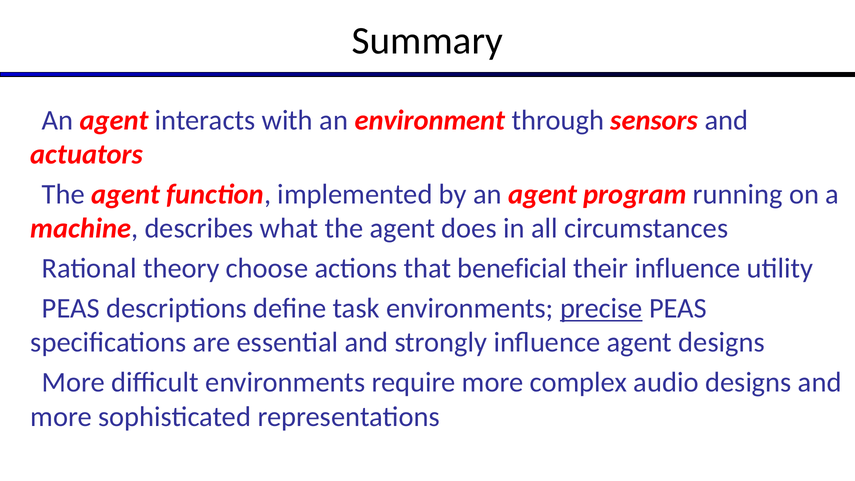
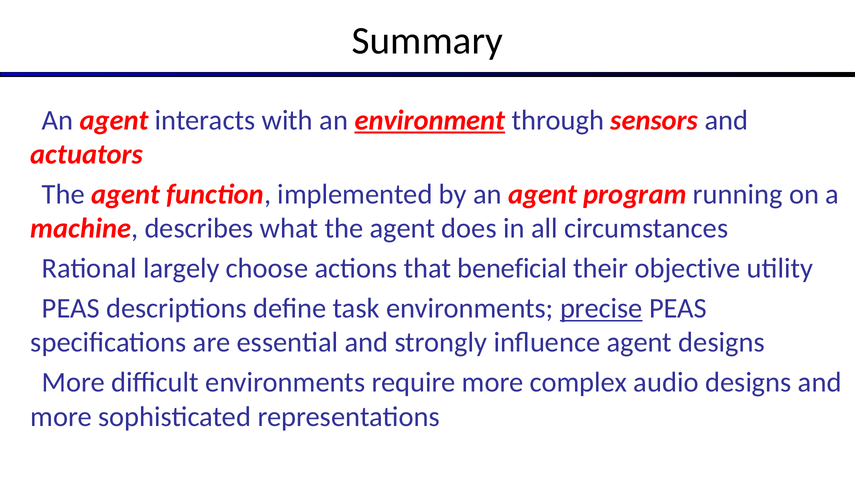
environment underline: none -> present
theory: theory -> largely
their influence: influence -> objective
